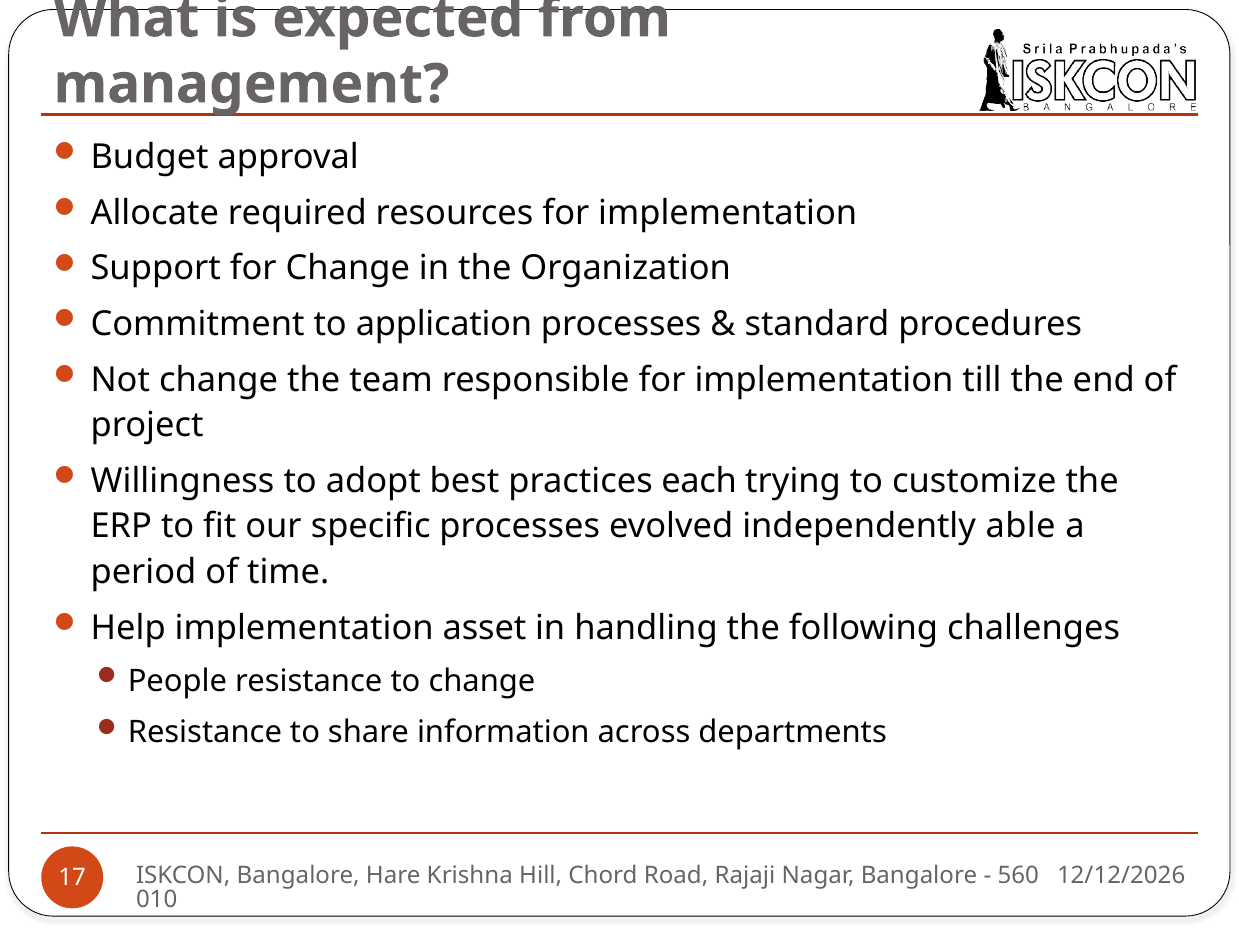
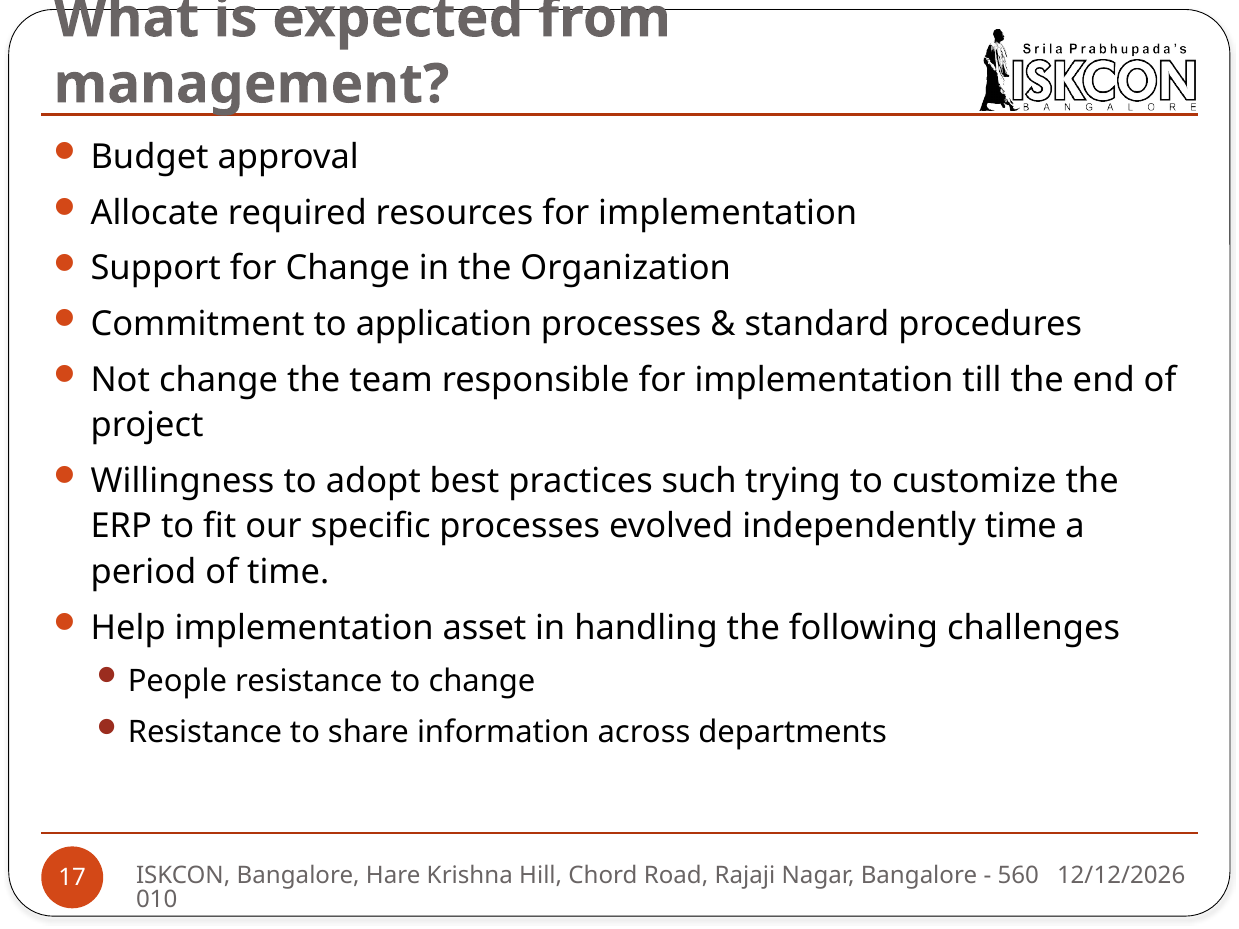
each: each -> such
independently able: able -> time
